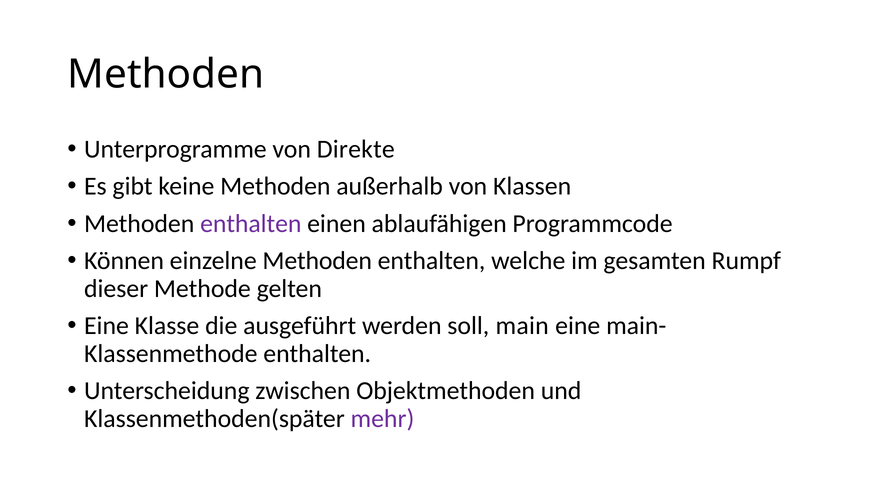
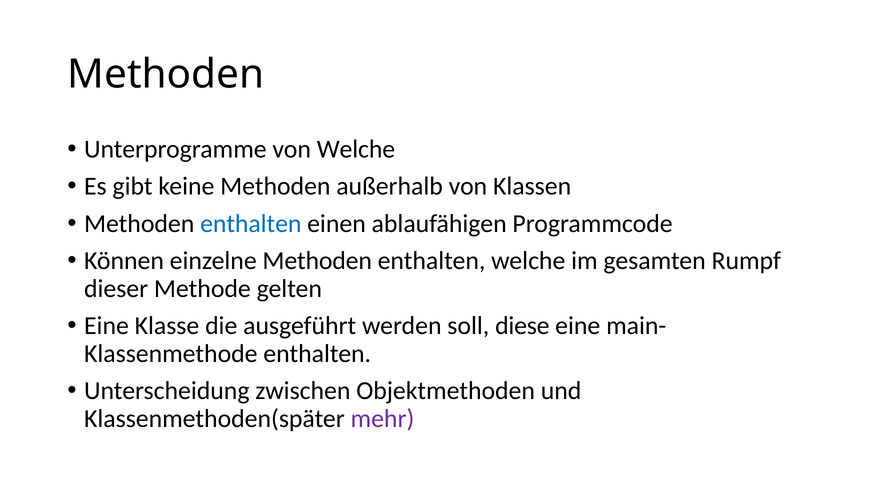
von Direkte: Direkte -> Welche
enthalten at (251, 223) colour: purple -> blue
main: main -> diese
